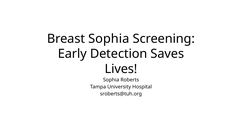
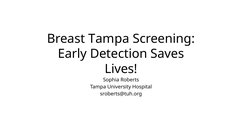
Breast Sophia: Sophia -> Tampa
